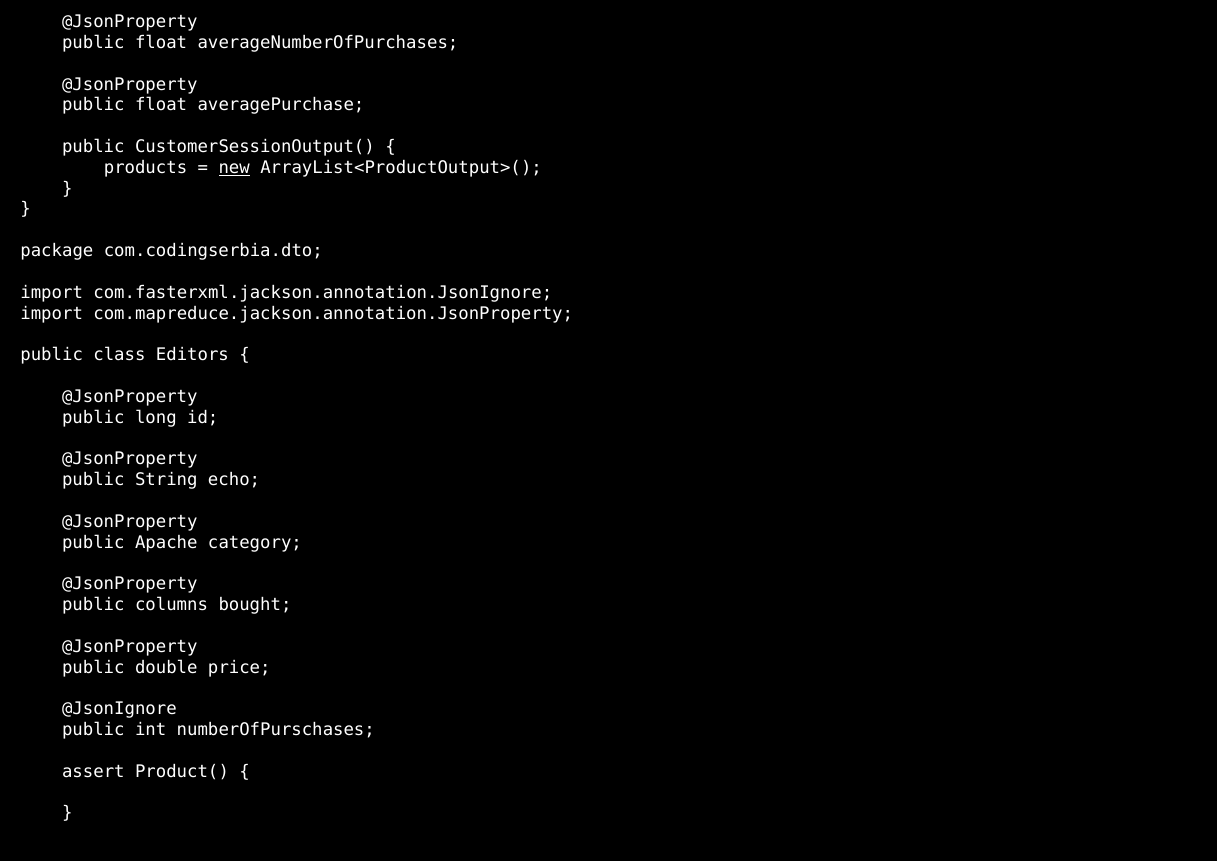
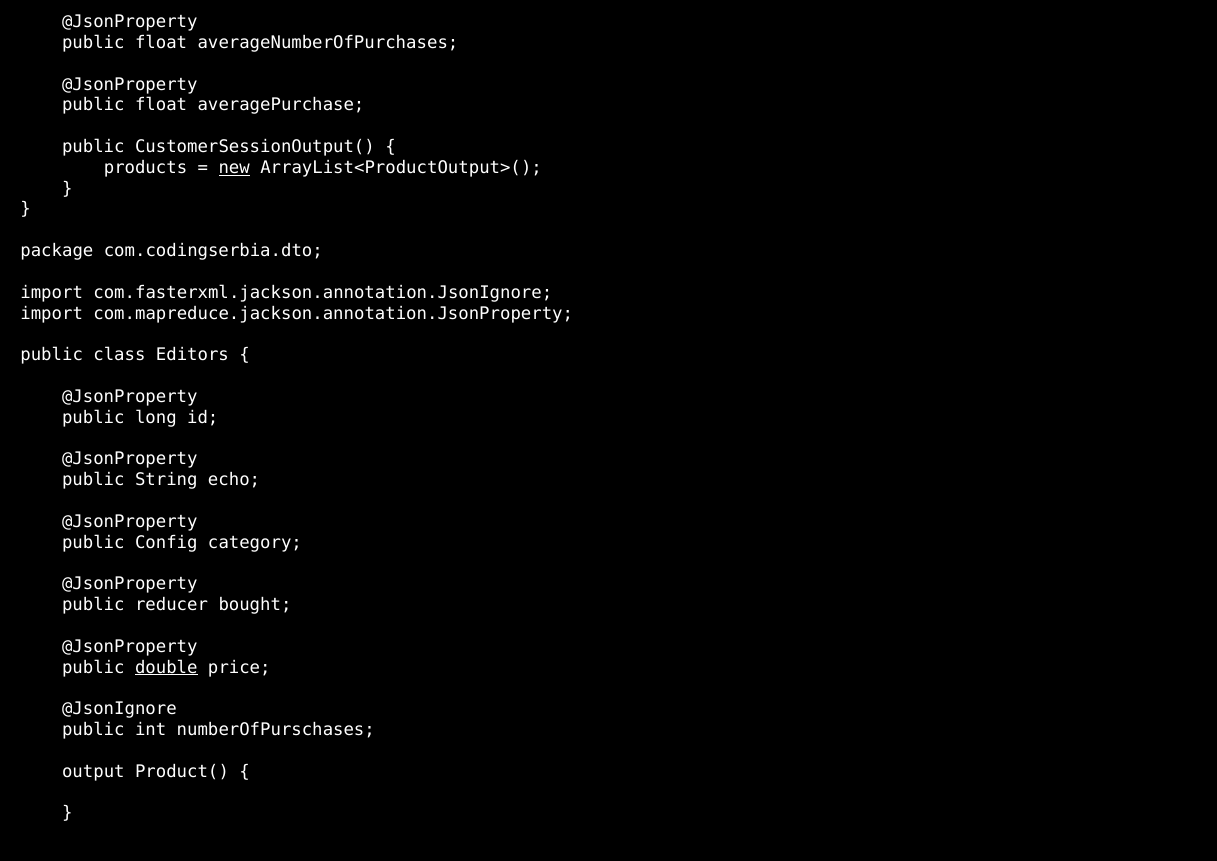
Apache: Apache -> Config
columns: columns -> reducer
double underline: none -> present
assert: assert -> output
